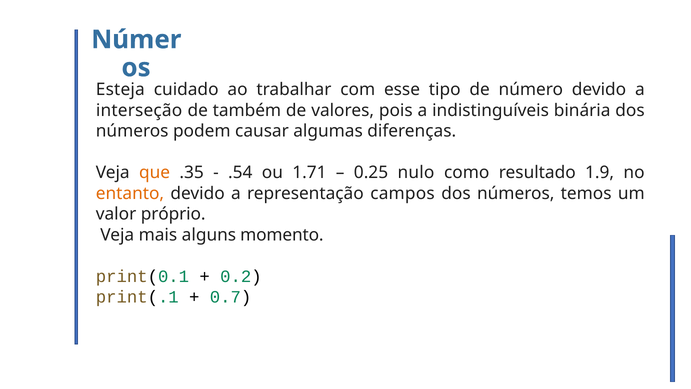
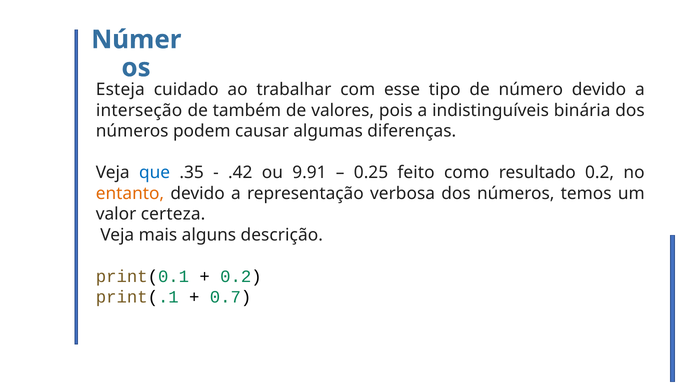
que colour: orange -> blue
.54: .54 -> .42
1.71: 1.71 -> 9.91
nulo: nulo -> feito
resultado 1.9: 1.9 -> 0.2
campos: campos -> verbosa
próprio: próprio -> certeza
momento: momento -> descrição
